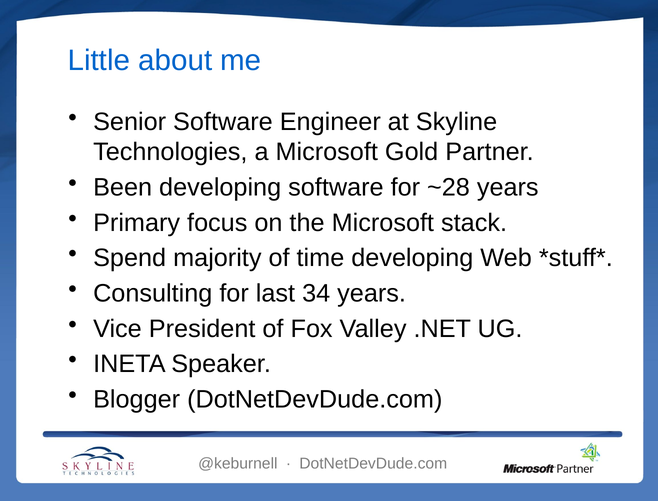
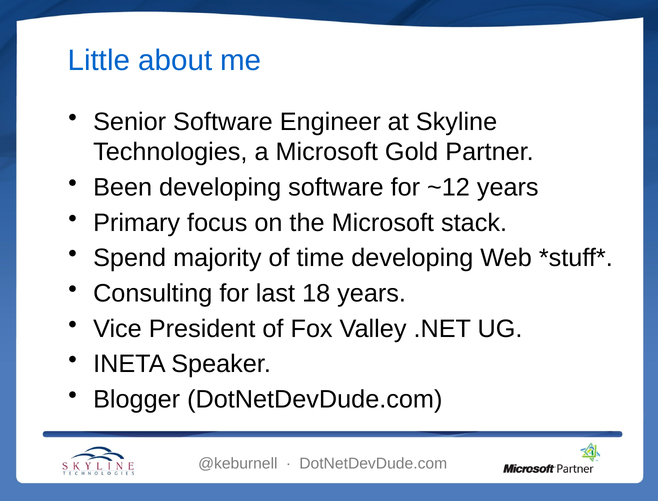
~28: ~28 -> ~12
34: 34 -> 18
